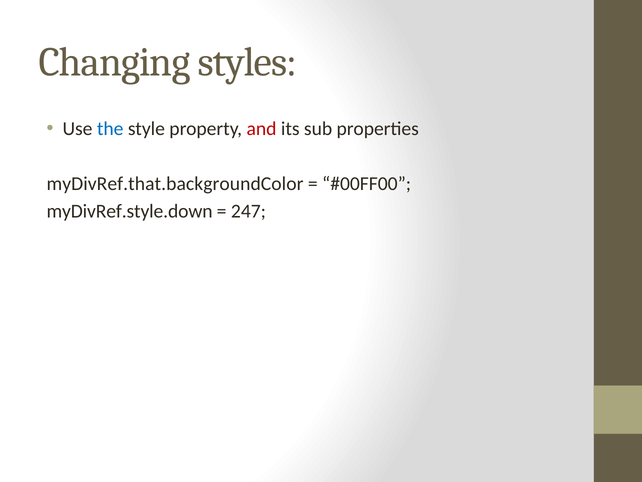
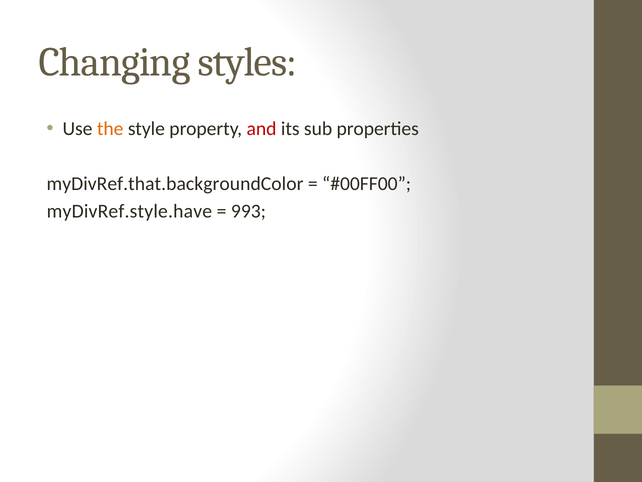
the colour: blue -> orange
myDivRef.style.down: myDivRef.style.down -> myDivRef.style.have
247: 247 -> 993
